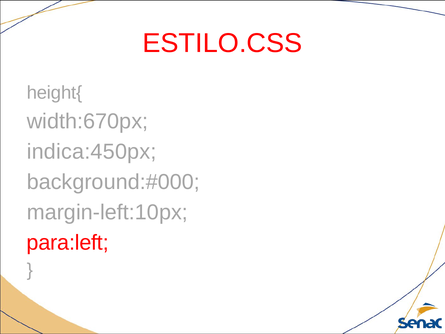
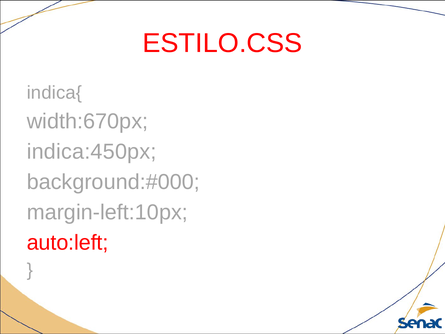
height{: height{ -> indica{
para:left: para:left -> auto:left
